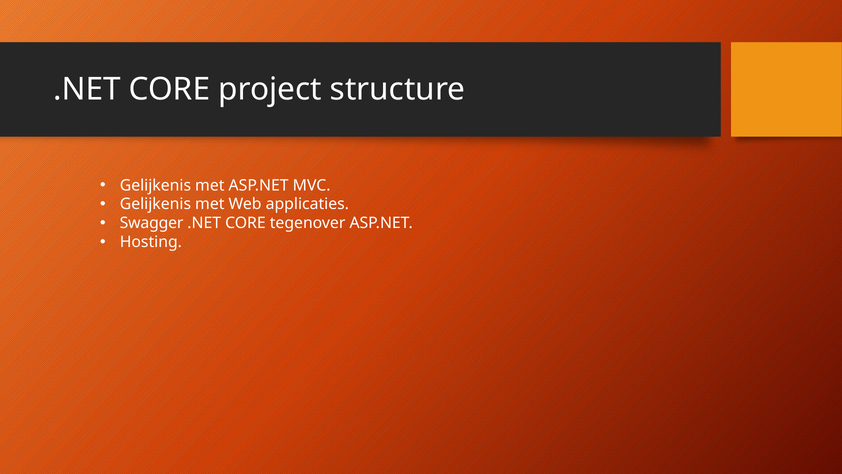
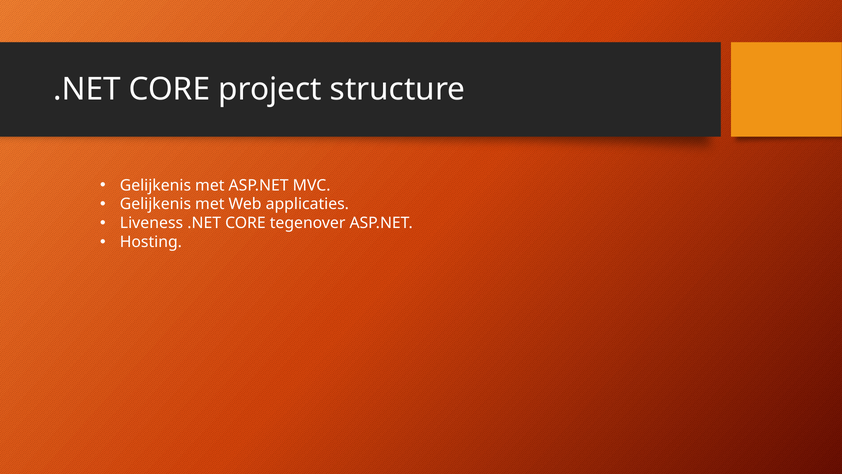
Swagger: Swagger -> Liveness
